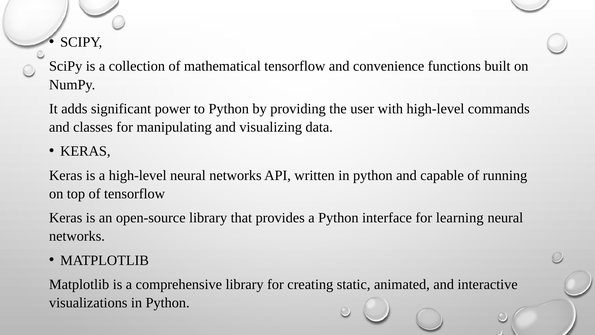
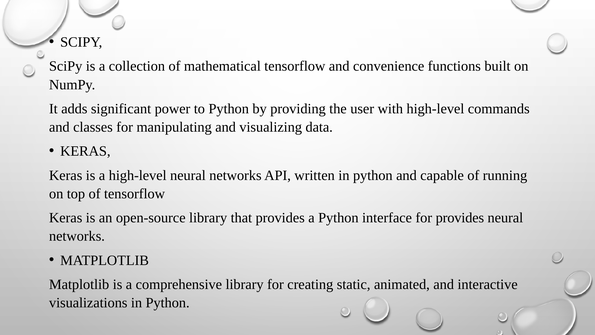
for learning: learning -> provides
